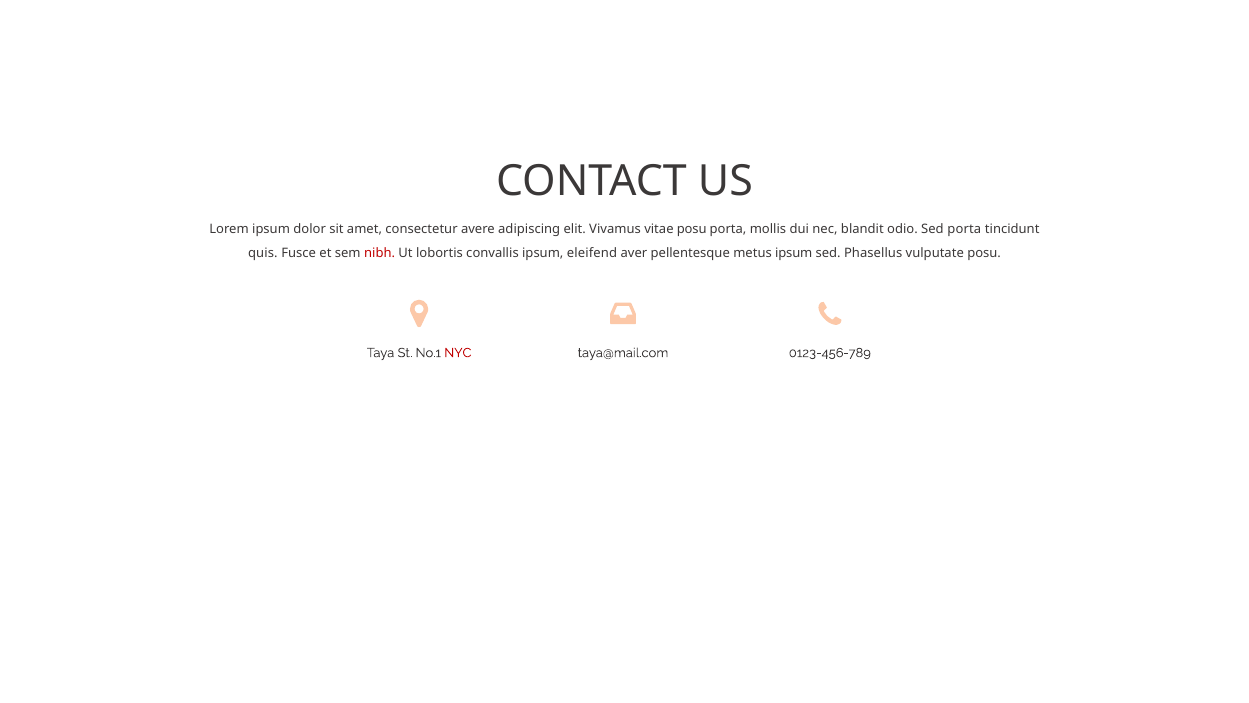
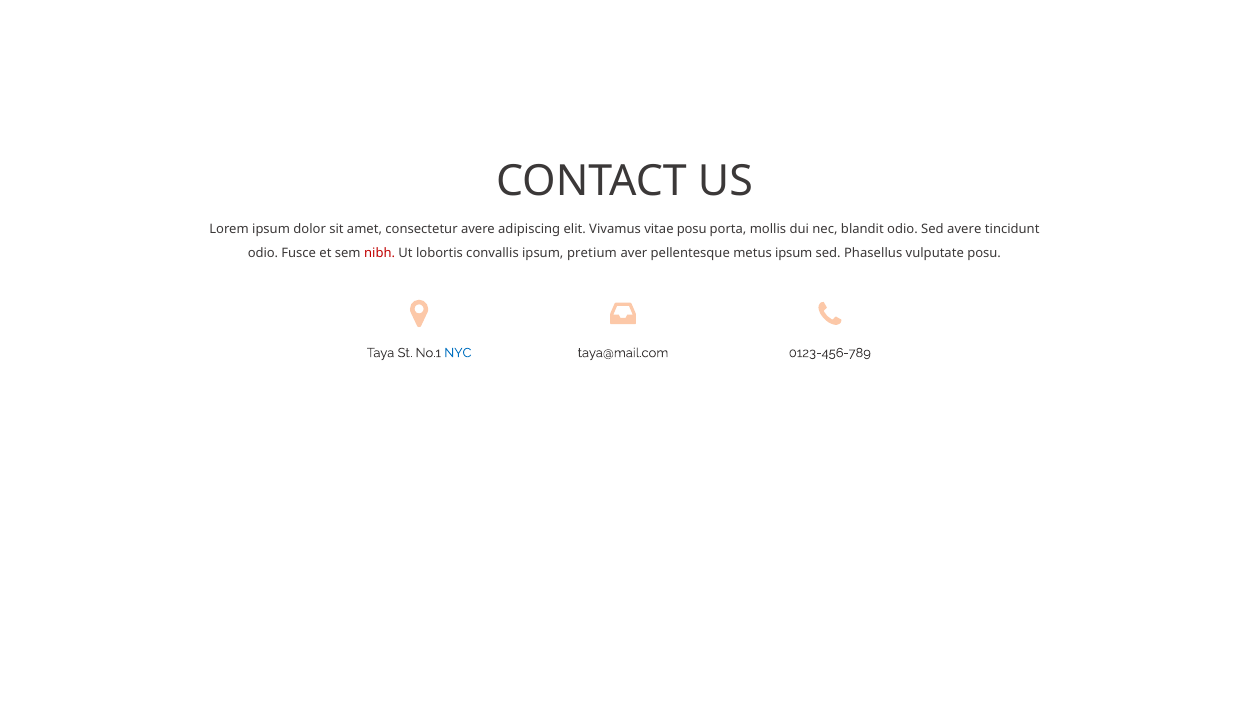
Sed porta: porta -> avere
quis at (263, 253): quis -> odio
eleifend: eleifend -> pretium
NYC colour: red -> blue
